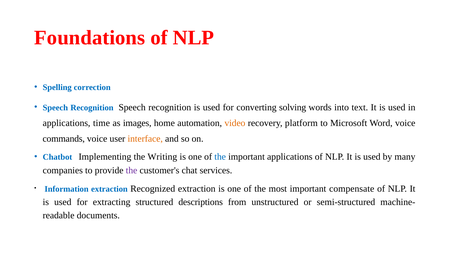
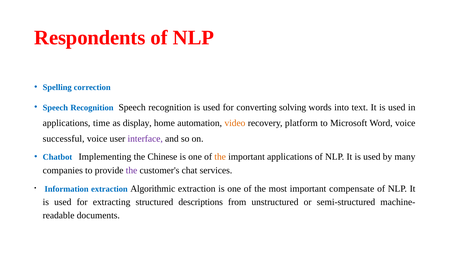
Foundations: Foundations -> Respondents
images: images -> display
commands: commands -> successful
interface colour: orange -> purple
Writing: Writing -> Chinese
the at (220, 157) colour: blue -> orange
Recognized: Recognized -> Algorithmic
